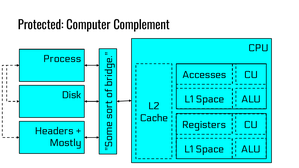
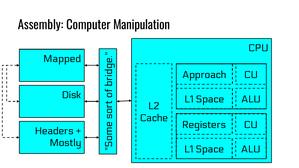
Protected: Protected -> Assembly
Complement: Complement -> Manipulation
Process: Process -> Mapped
Accesses: Accesses -> Approach
